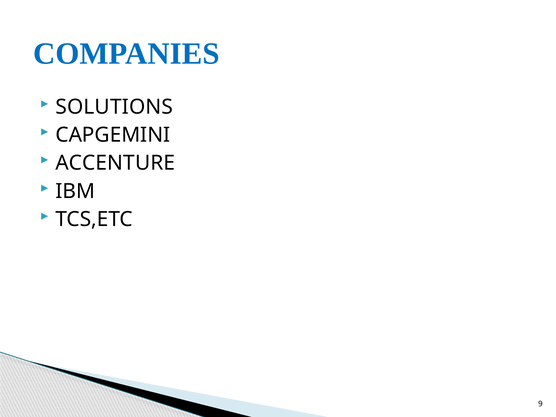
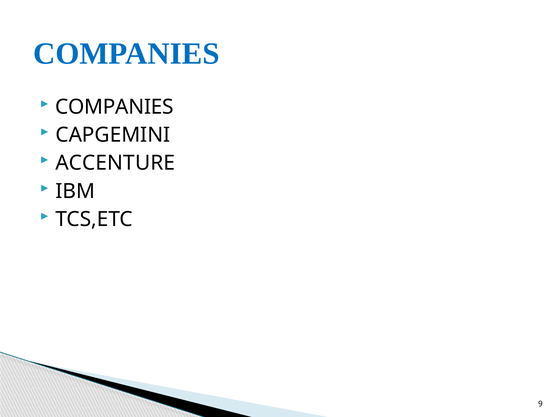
SOLUTIONS at (114, 107): SOLUTIONS -> COMPANIES
